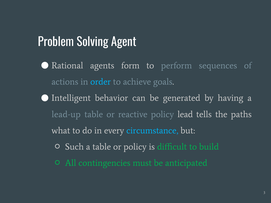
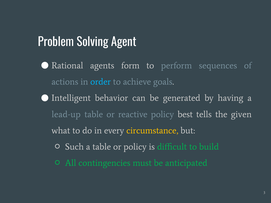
lead: lead -> best
paths: paths -> given
circumstance colour: light blue -> yellow
